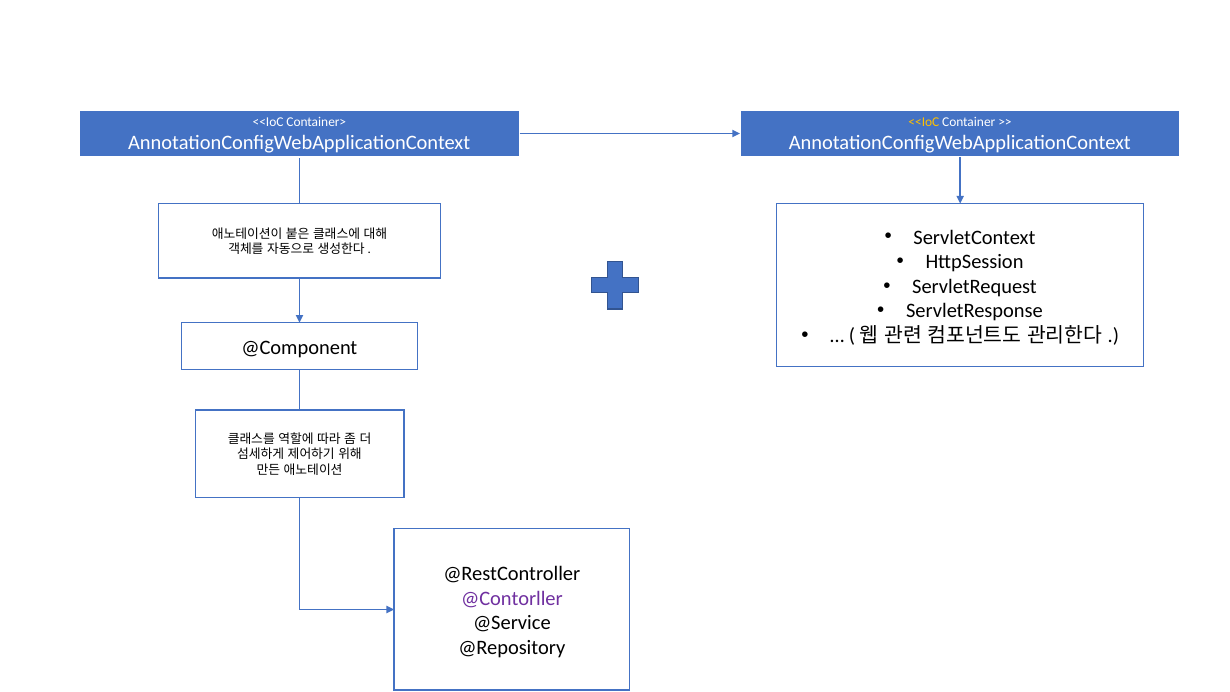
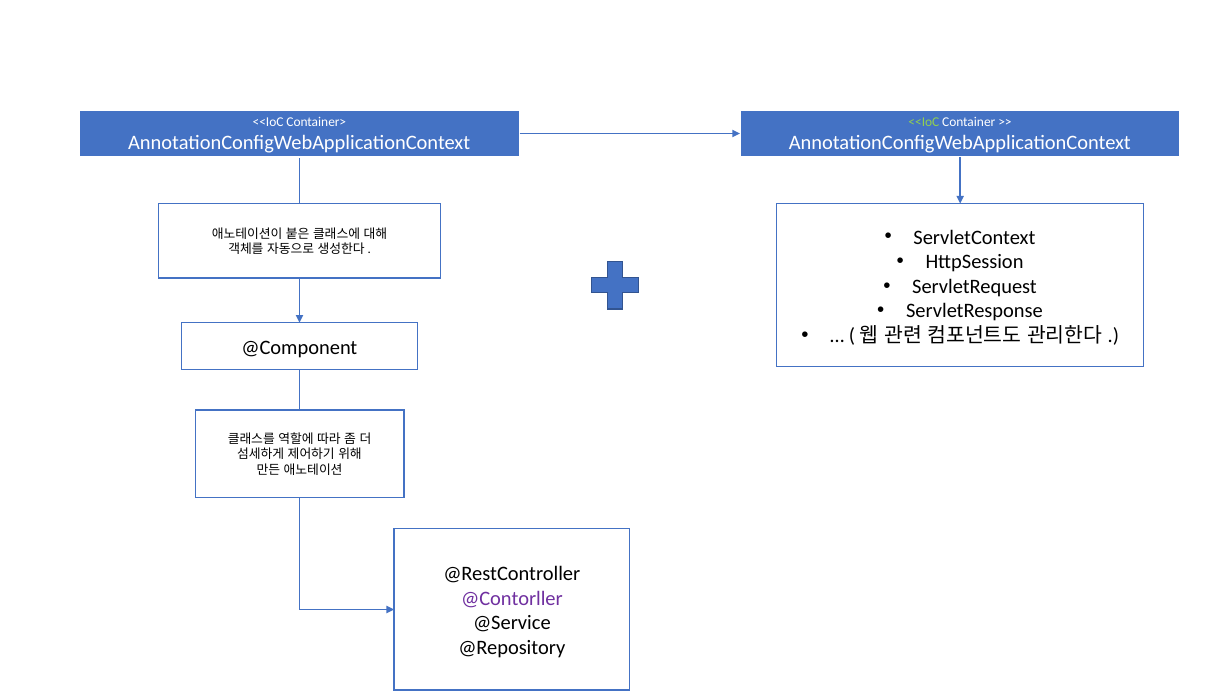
<<IoC at (924, 122) colour: yellow -> light green
